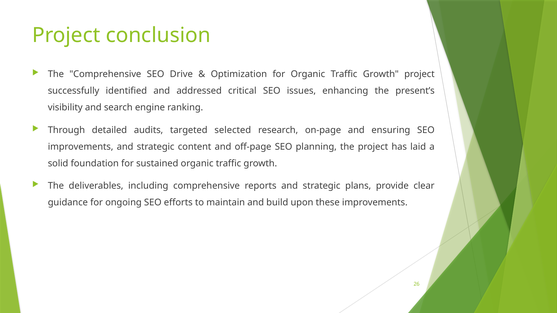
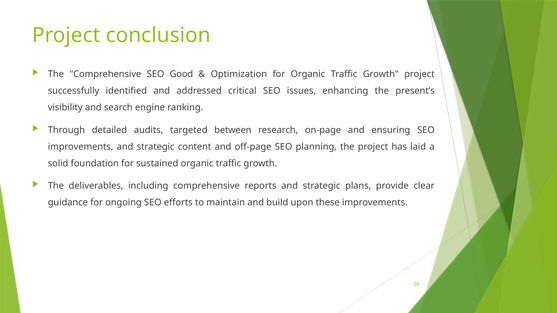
Drive: Drive -> Good
selected: selected -> between
